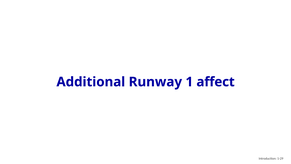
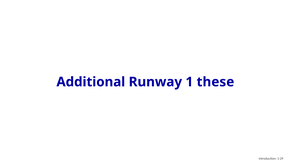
affect: affect -> these
